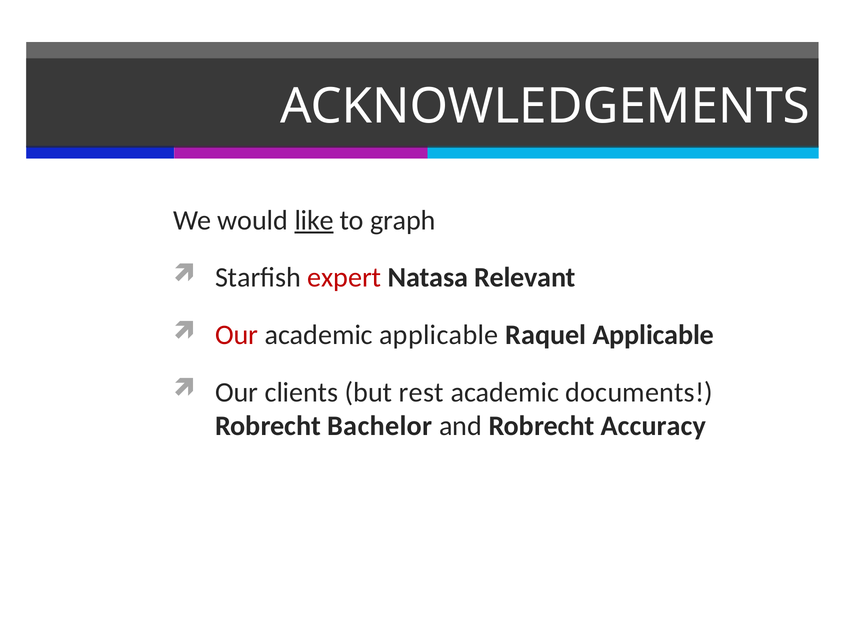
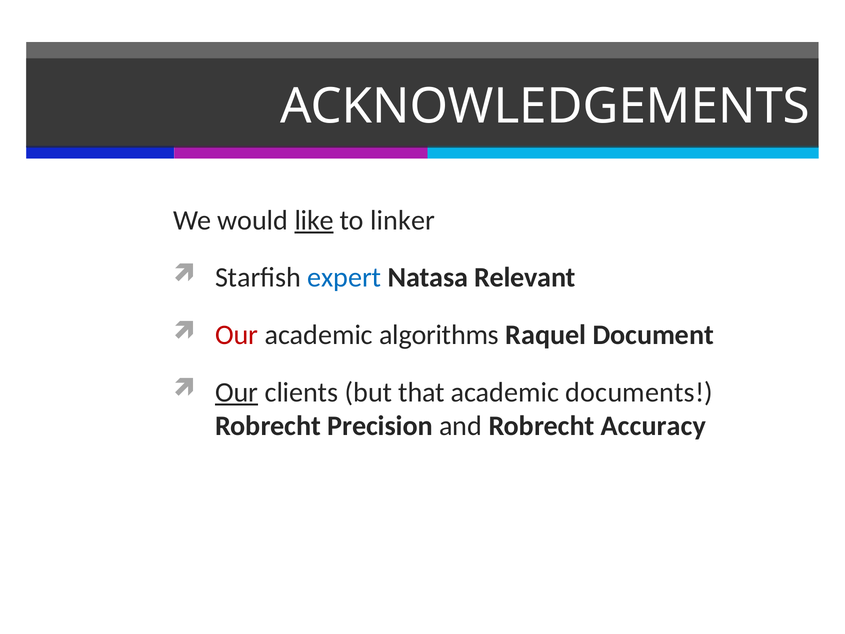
graph: graph -> linker
expert colour: red -> blue
academic applicable: applicable -> algorithms
Raquel Applicable: Applicable -> Document
Our at (237, 392) underline: none -> present
rest: rest -> that
Bachelor: Bachelor -> Precision
